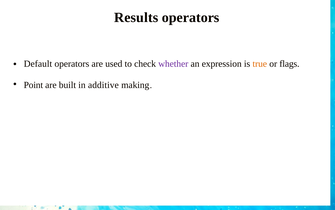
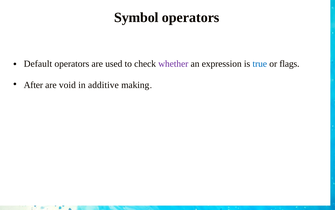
Results: Results -> Symbol
true colour: orange -> blue
Point: Point -> After
built: built -> void
